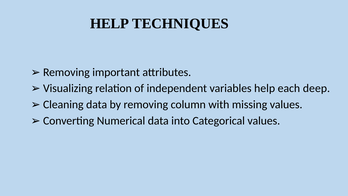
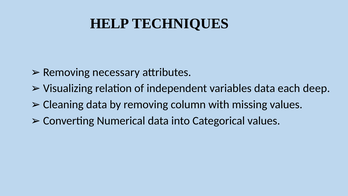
important: important -> necessary
variables help: help -> data
